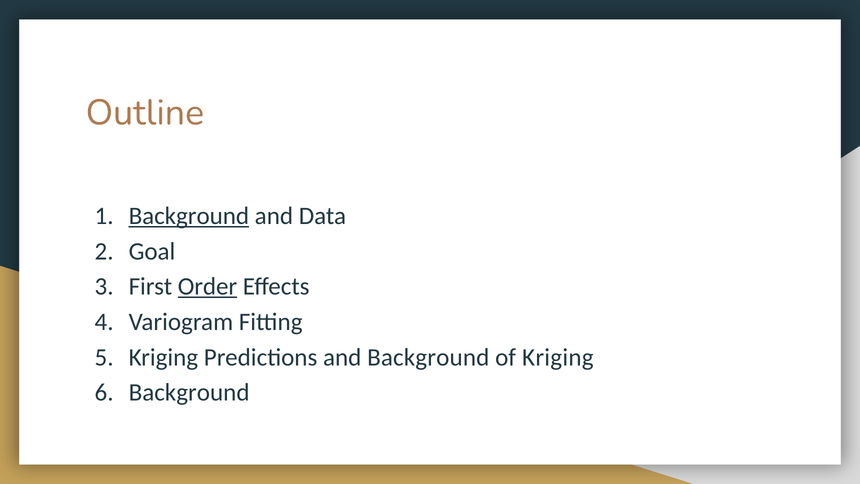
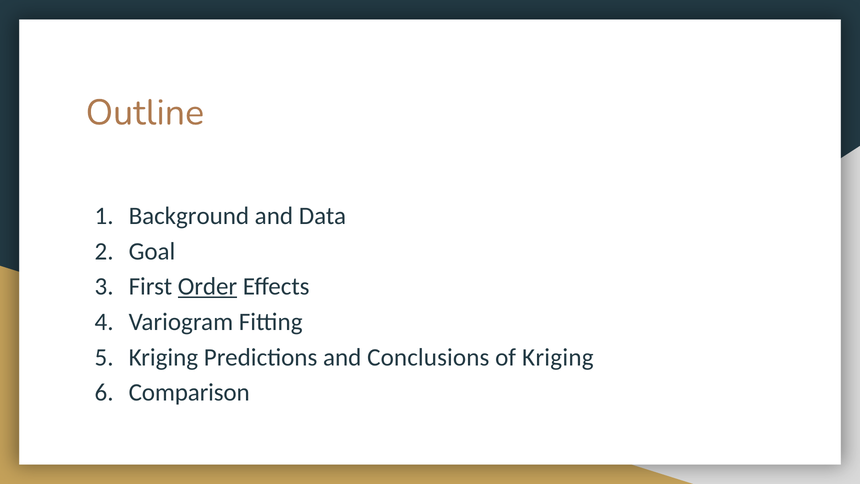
Background at (189, 216) underline: present -> none
and Background: Background -> Conclusions
Background at (189, 392): Background -> Comparison
